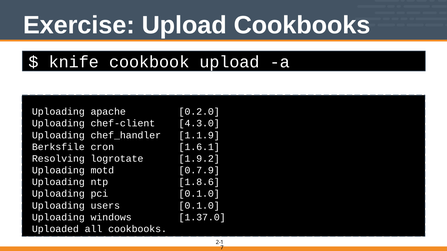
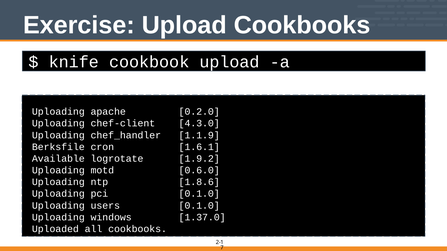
Resolving: Resolving -> Available
0.7.9: 0.7.9 -> 0.6.0
